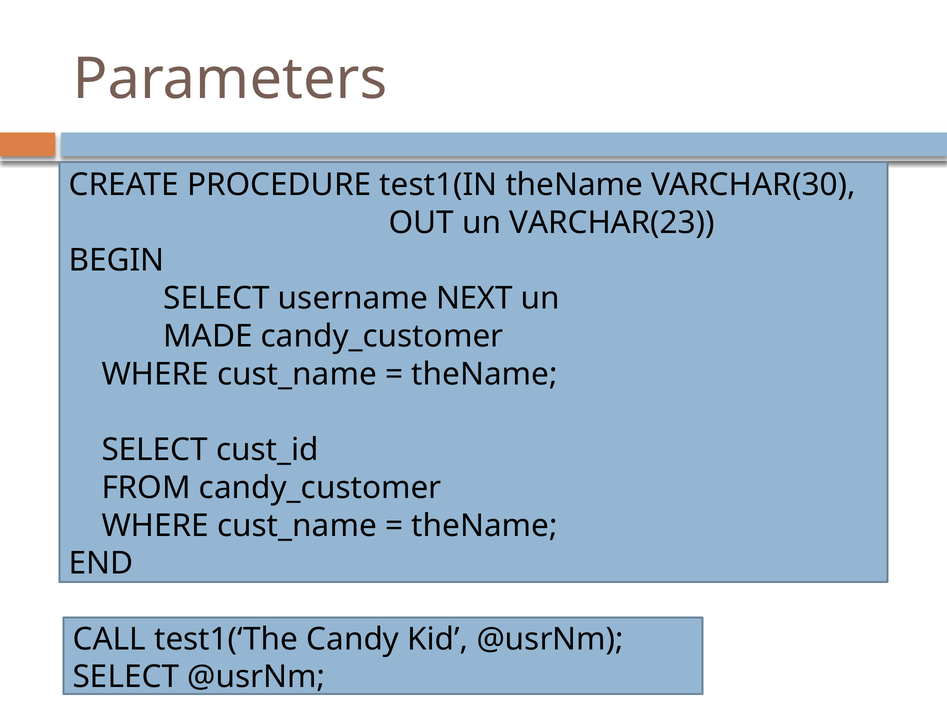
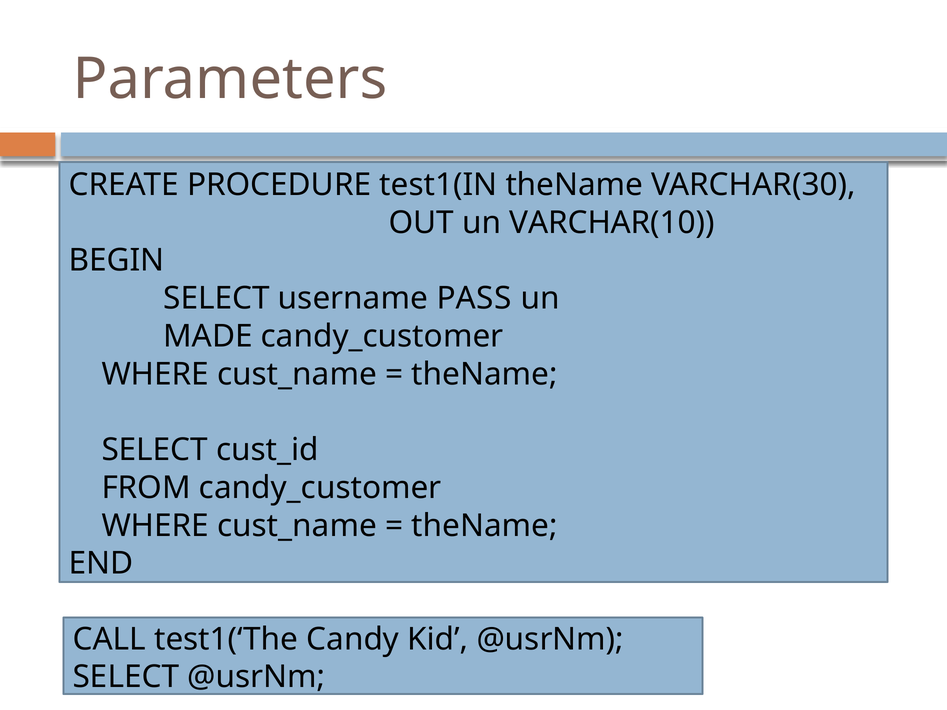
VARCHAR(23: VARCHAR(23 -> VARCHAR(10
NEXT: NEXT -> PASS
